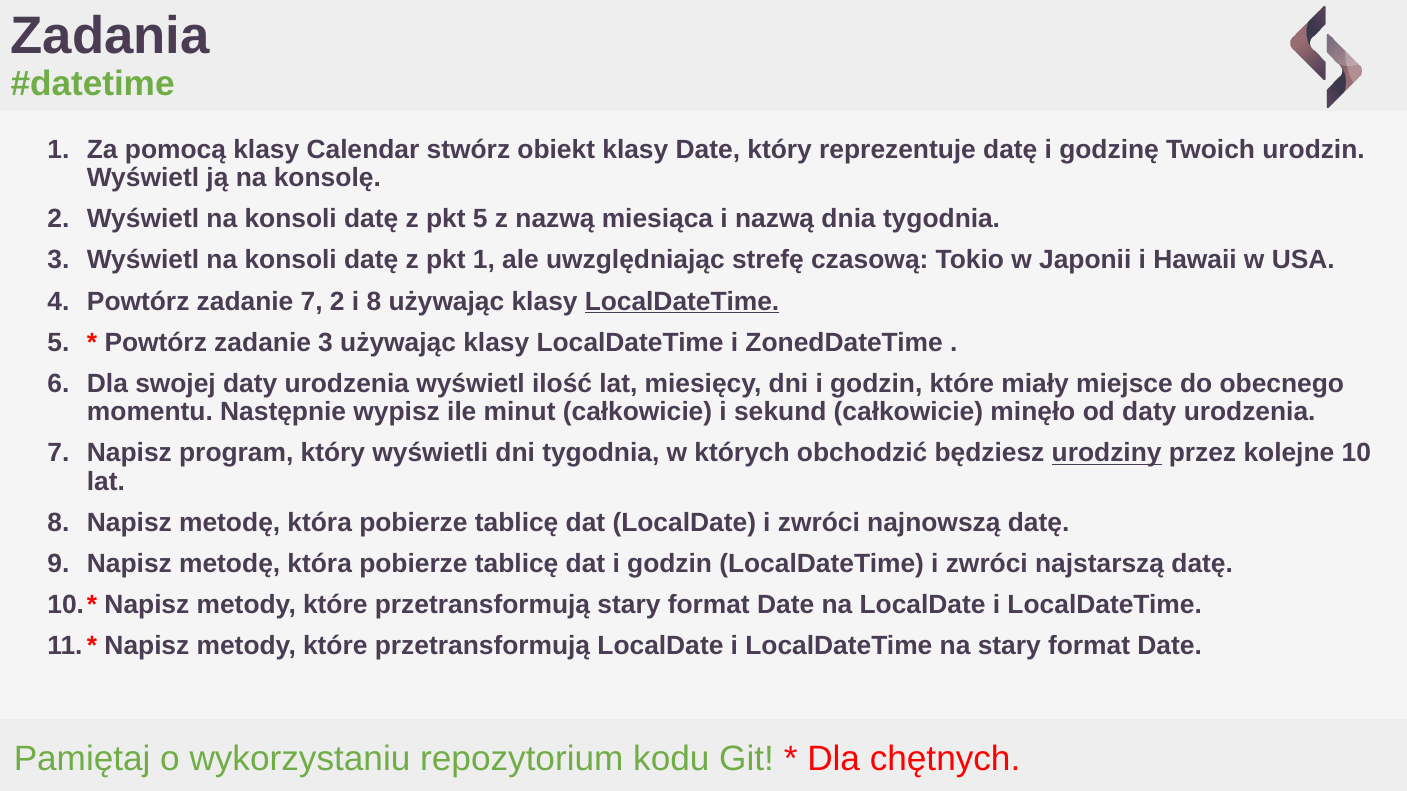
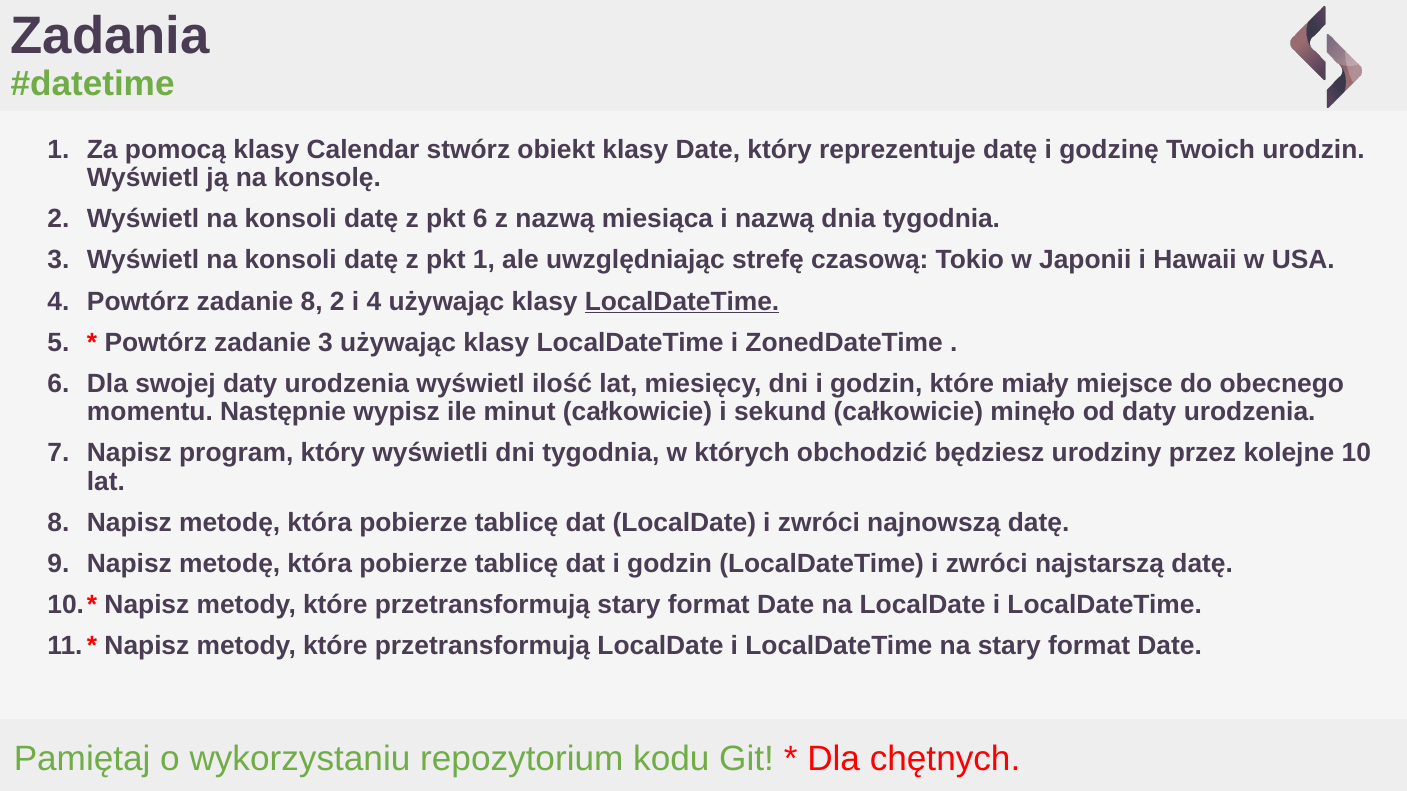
pkt 5: 5 -> 6
zadanie 7: 7 -> 8
i 8: 8 -> 4
urodziny underline: present -> none
